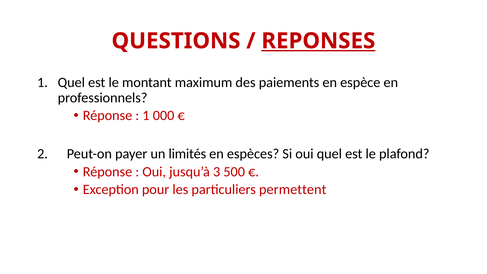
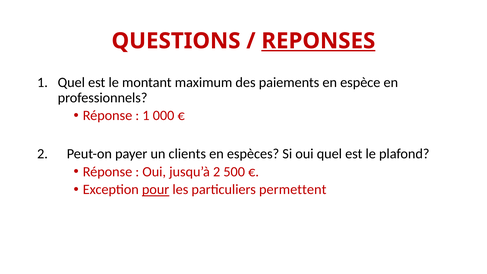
limités: limités -> clients
jusqu’à 3: 3 -> 2
pour underline: none -> present
